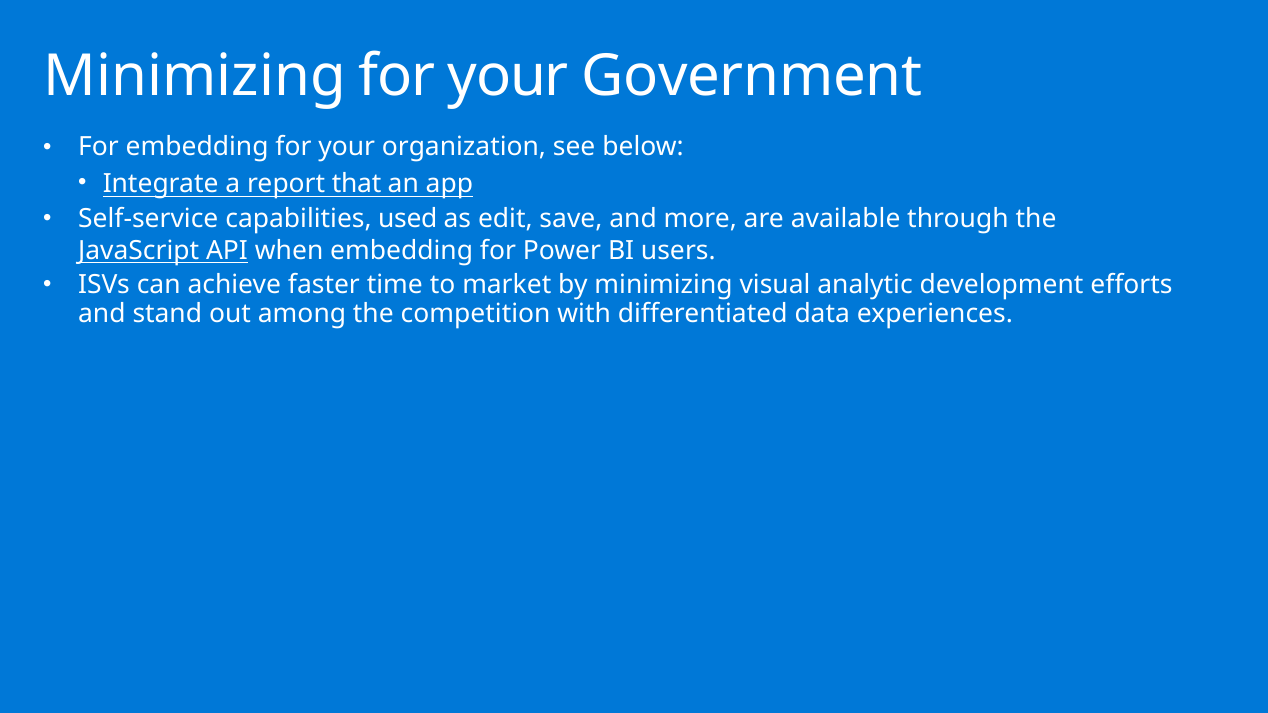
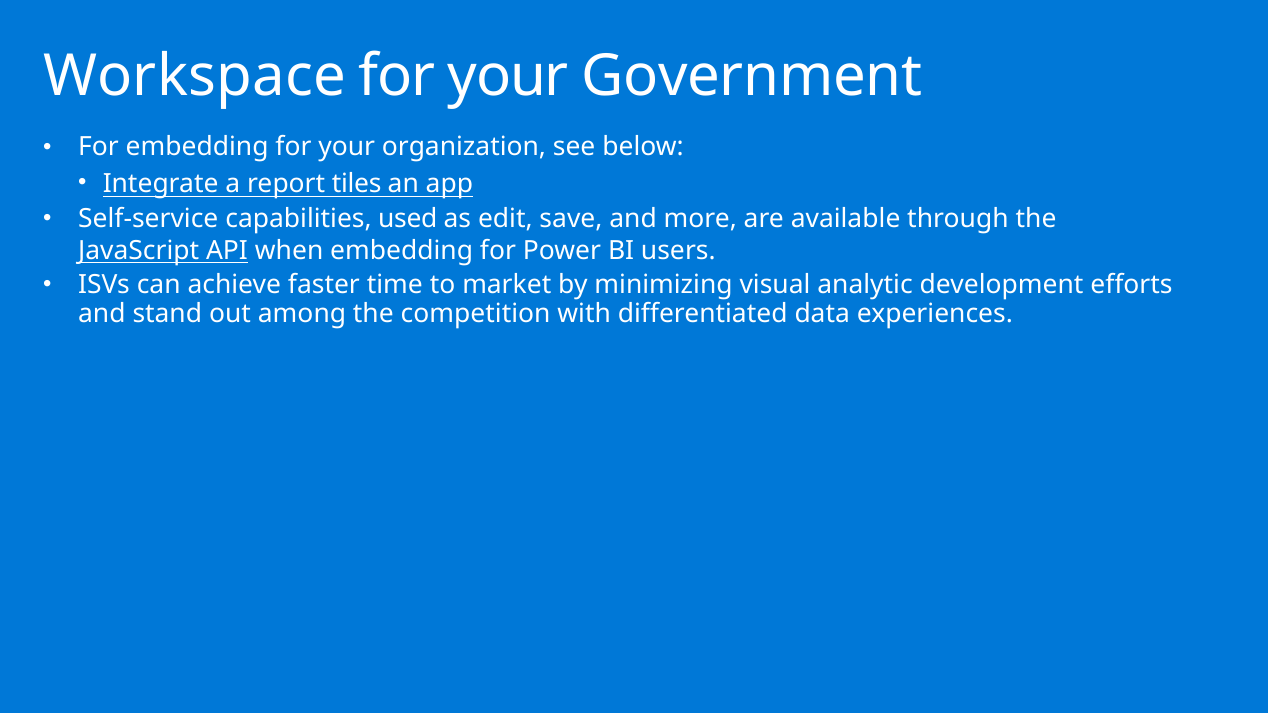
Minimizing at (195, 77): Minimizing -> Workspace
that: that -> tiles
